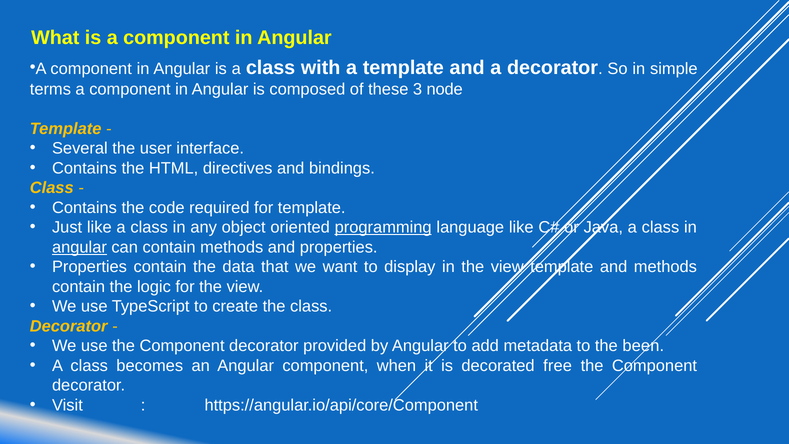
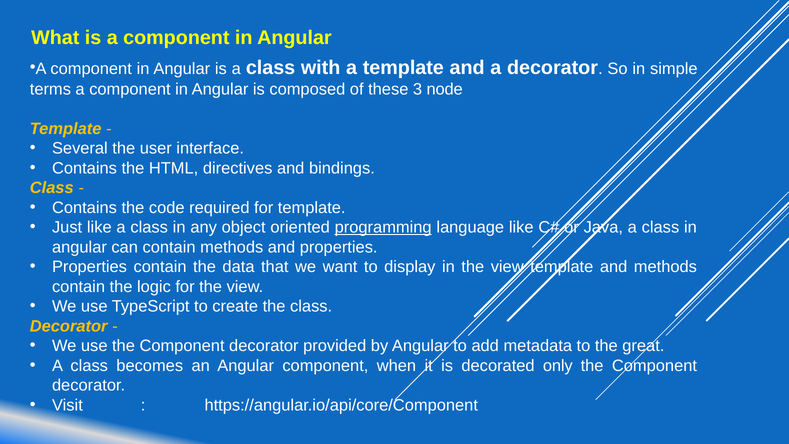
angular at (79, 247) underline: present -> none
been: been -> great
free: free -> only
